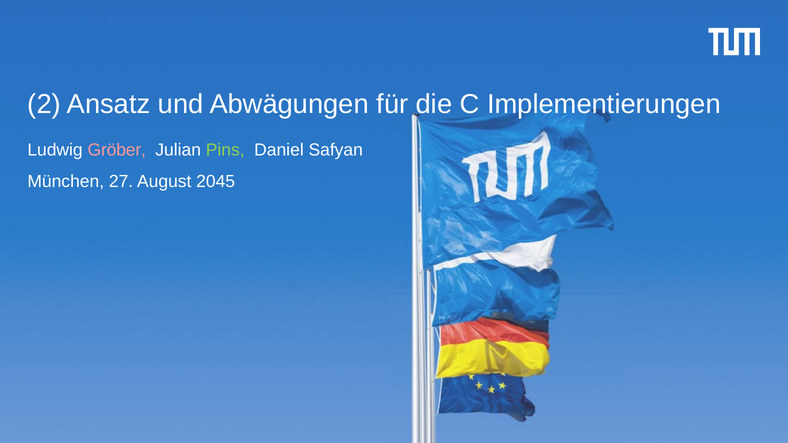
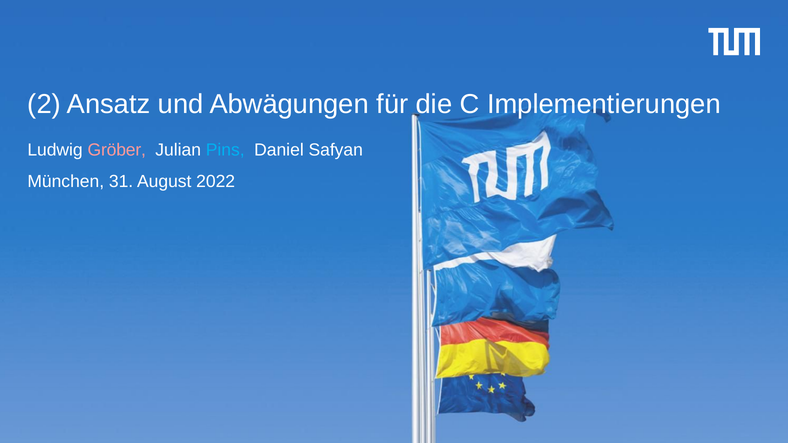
Pins colour: light green -> light blue
27: 27 -> 31
2045: 2045 -> 2022
